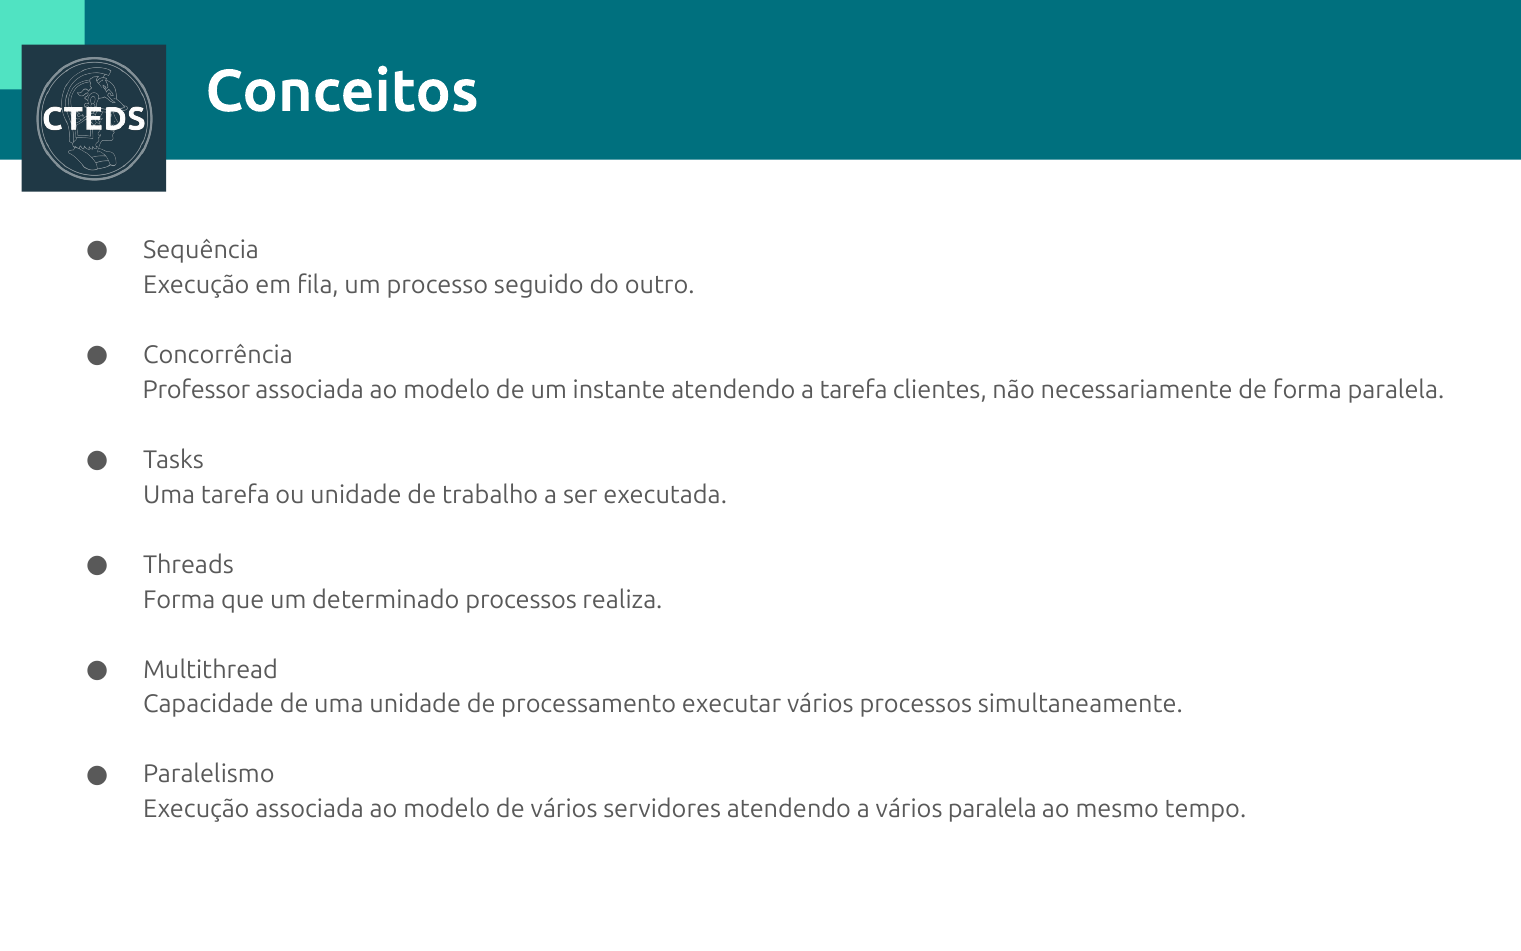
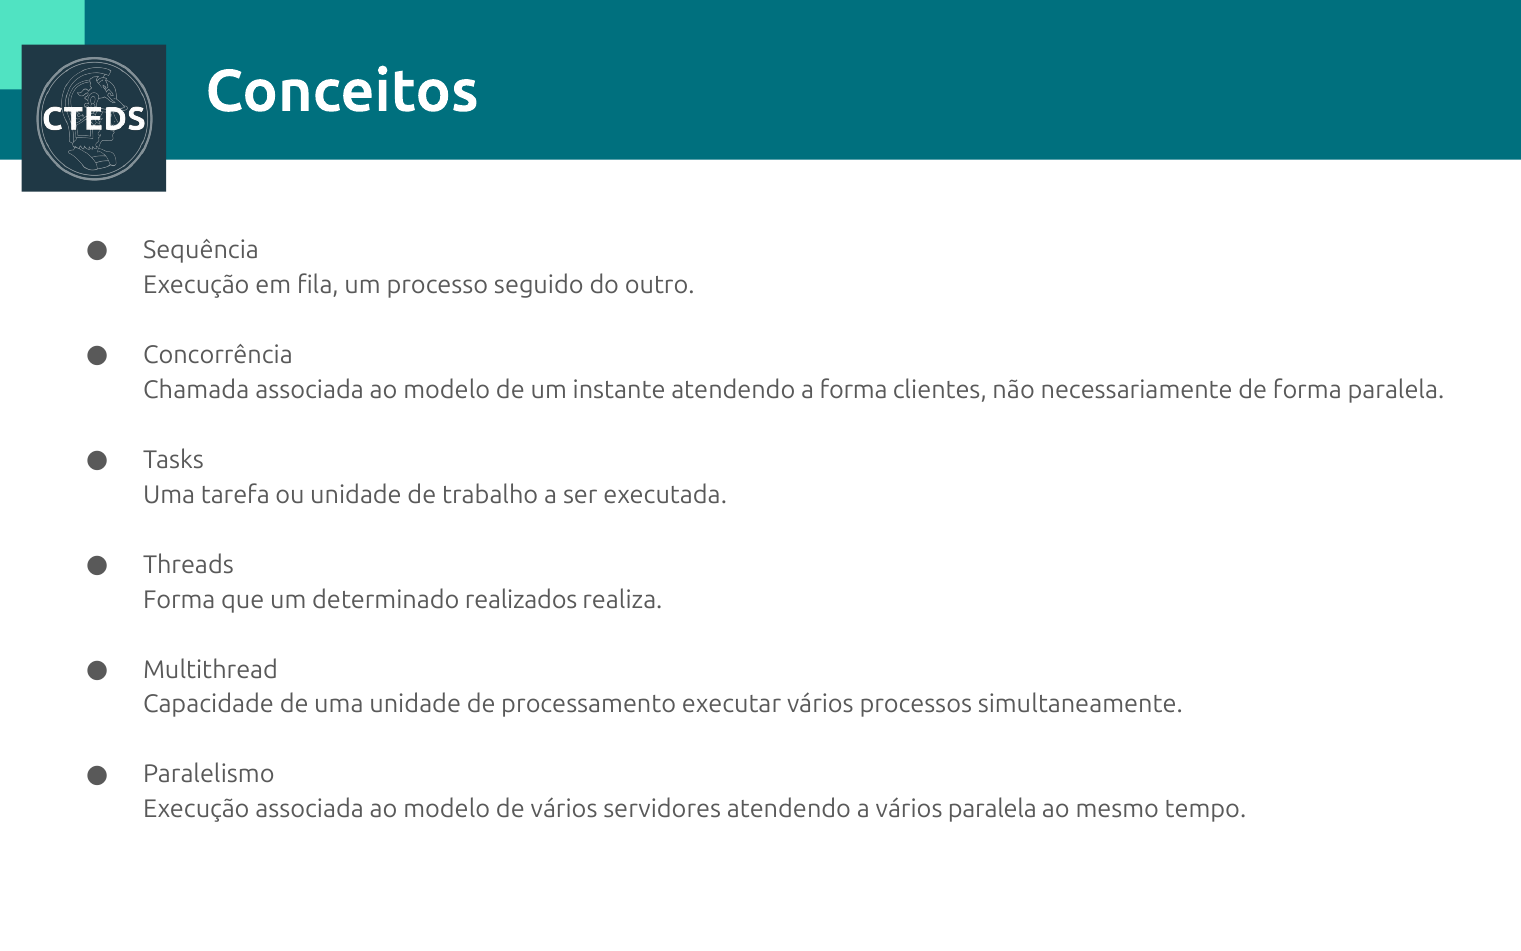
Professor: Professor -> Chamada
a tarefa: tarefa -> forma
determinado processos: processos -> realizados
